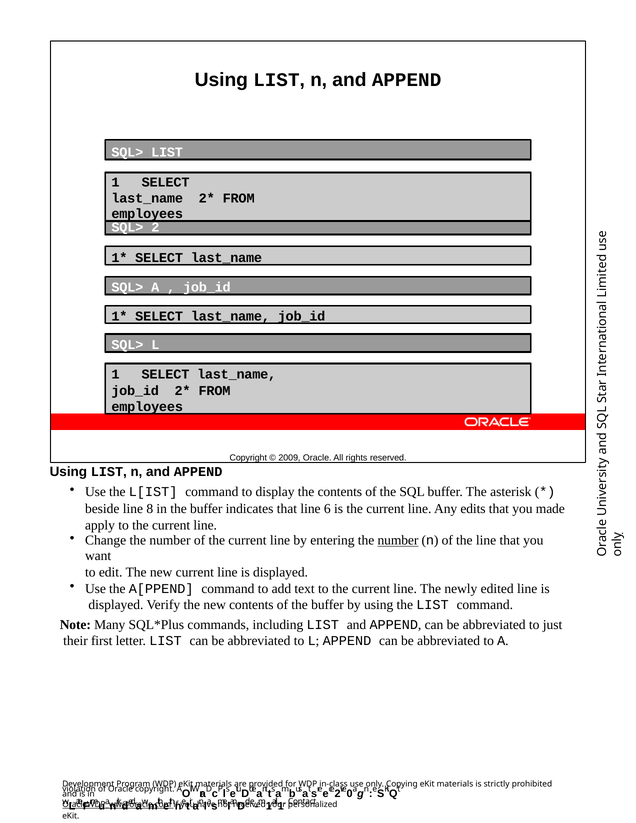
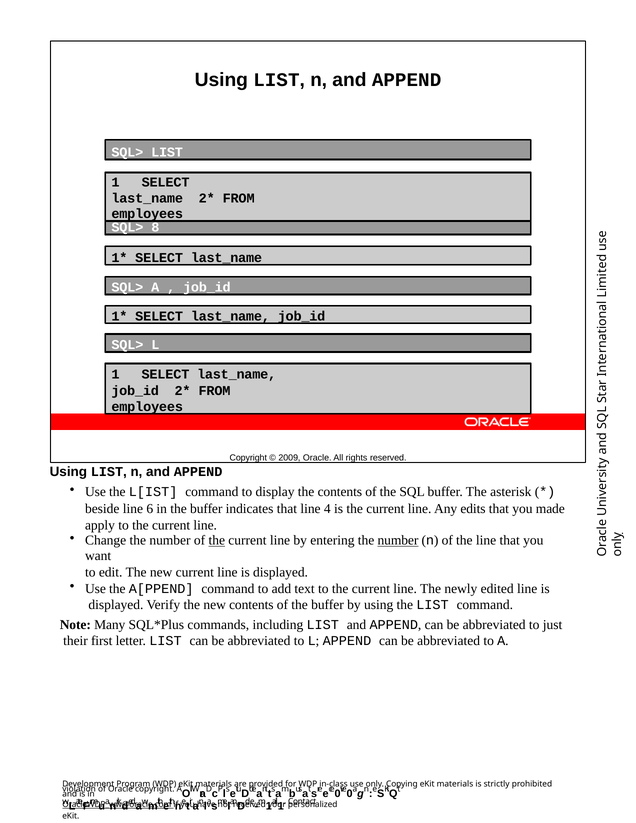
SQL> 2: 2 -> 8
8: 8 -> 6
6: 6 -> 4
the at (217, 541) underline: none -> present
2 at (338, 794): 2 -> 0
